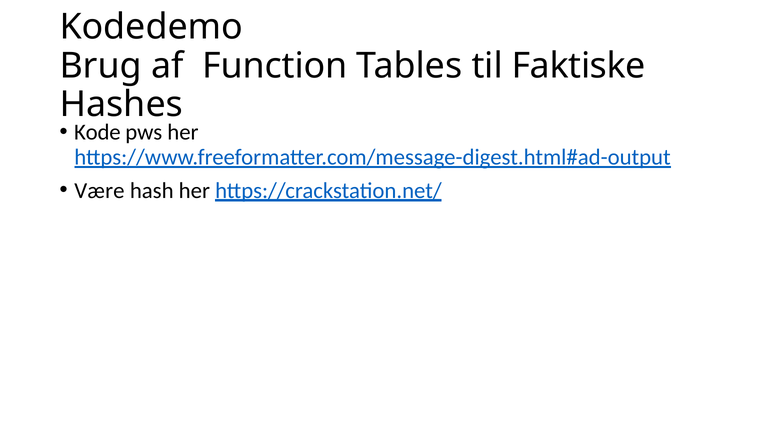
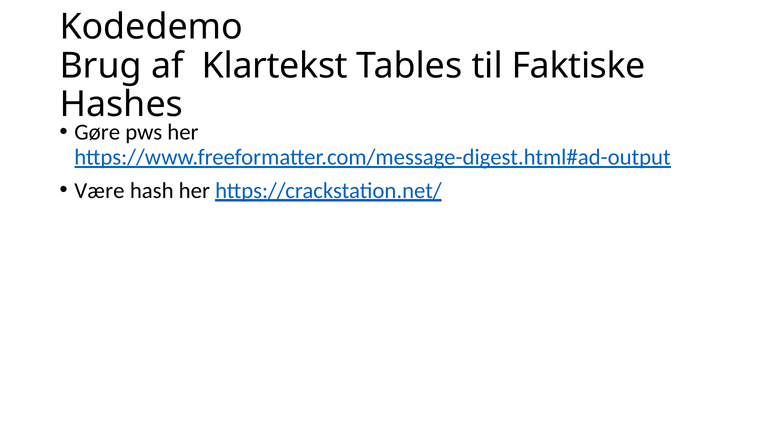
Function: Function -> Klartekst
Kode: Kode -> Gøre
